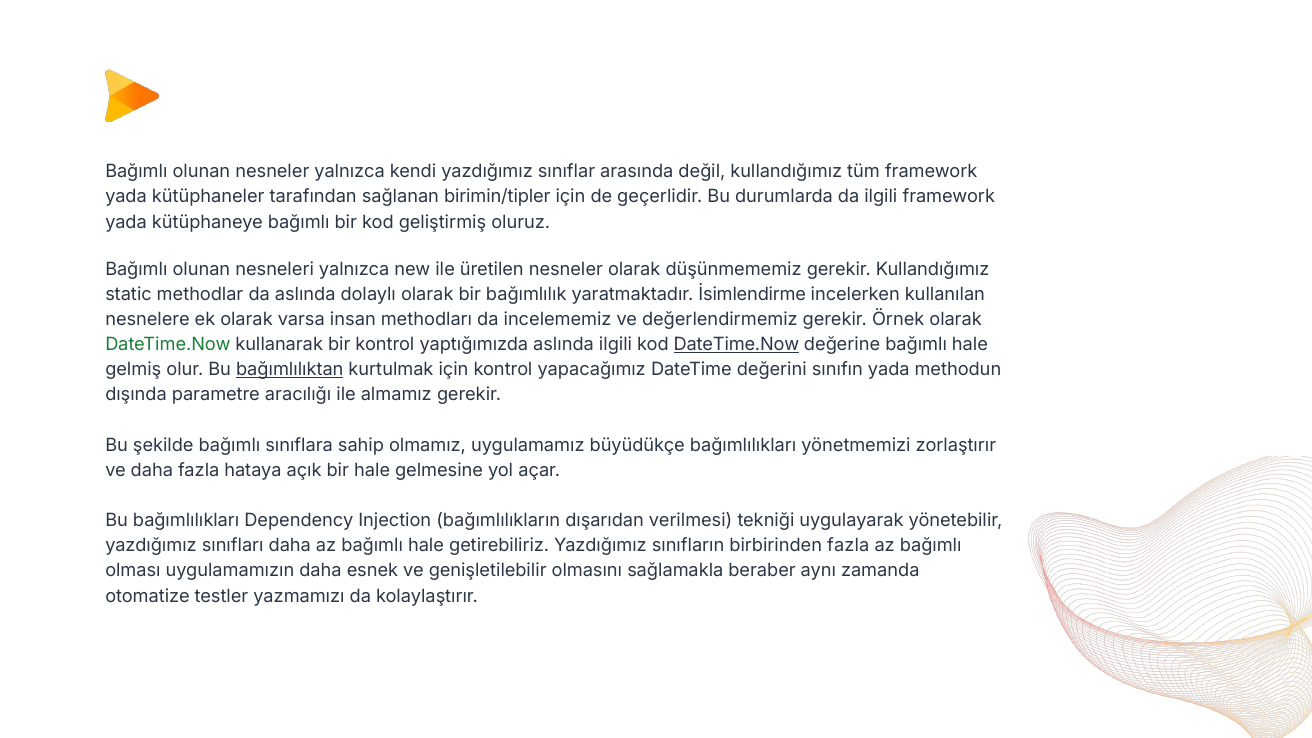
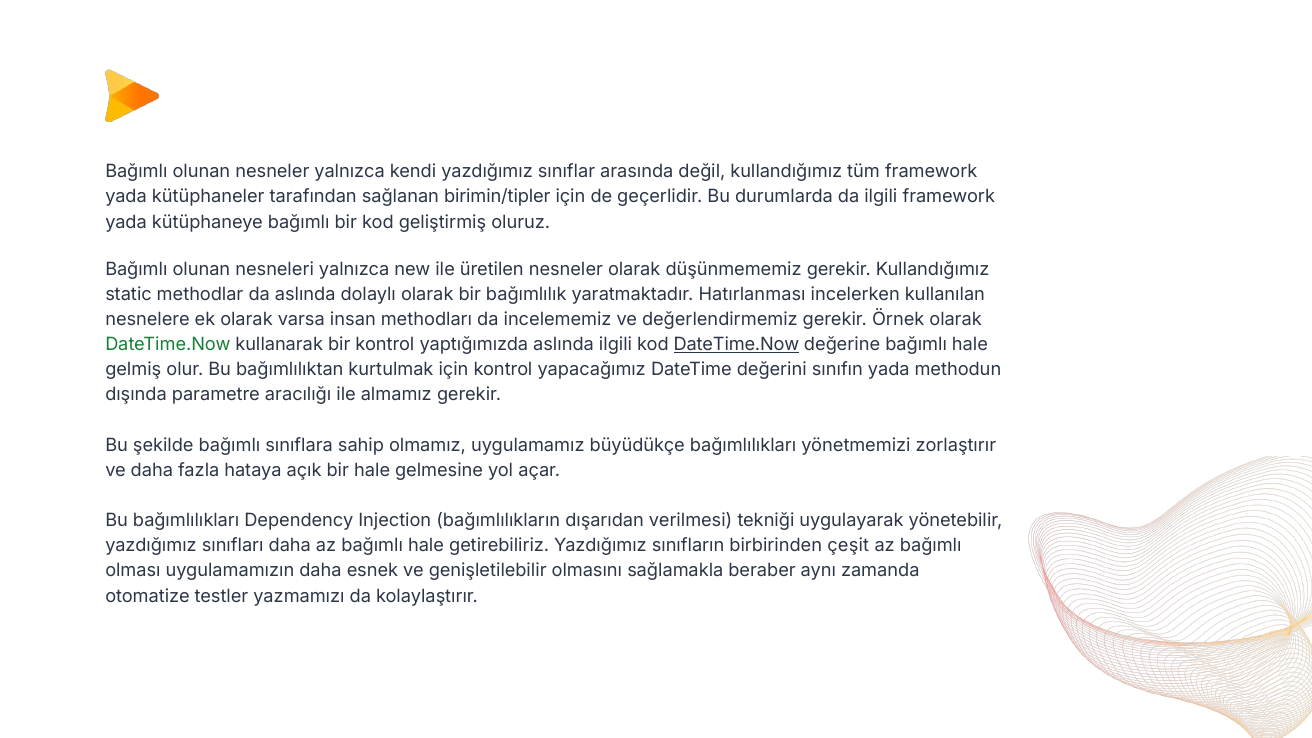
İsimlendirme: İsimlendirme -> Hatırlanması
bağımlılıktan underline: present -> none
birbirinden fazla: fazla -> çeşit
